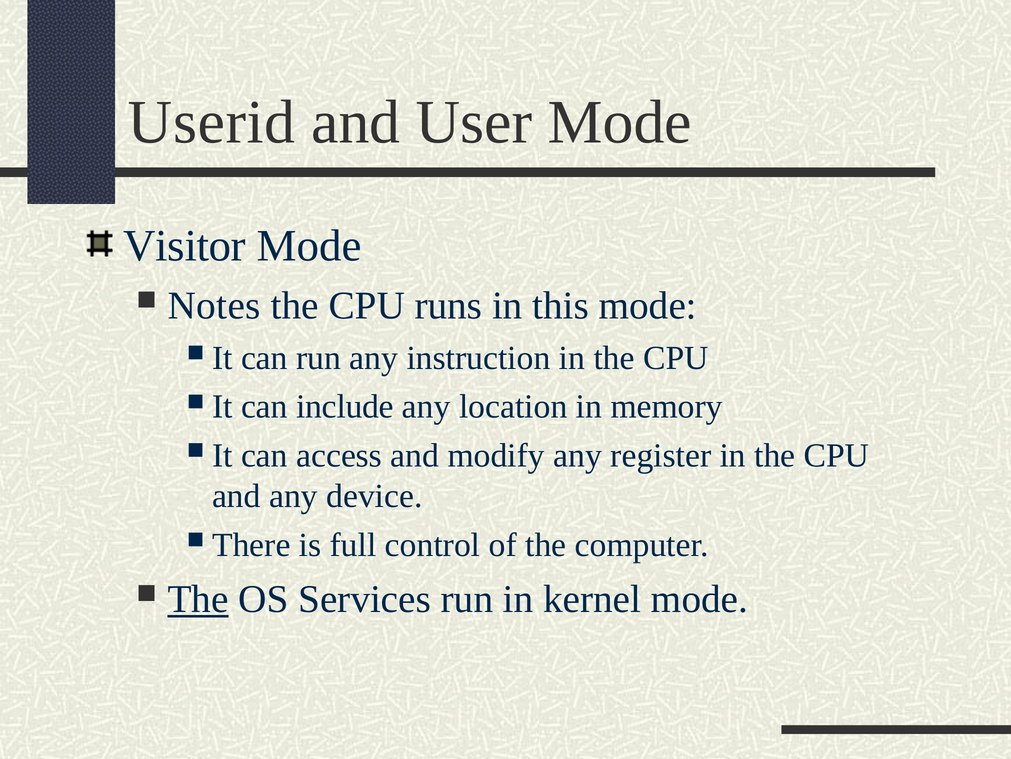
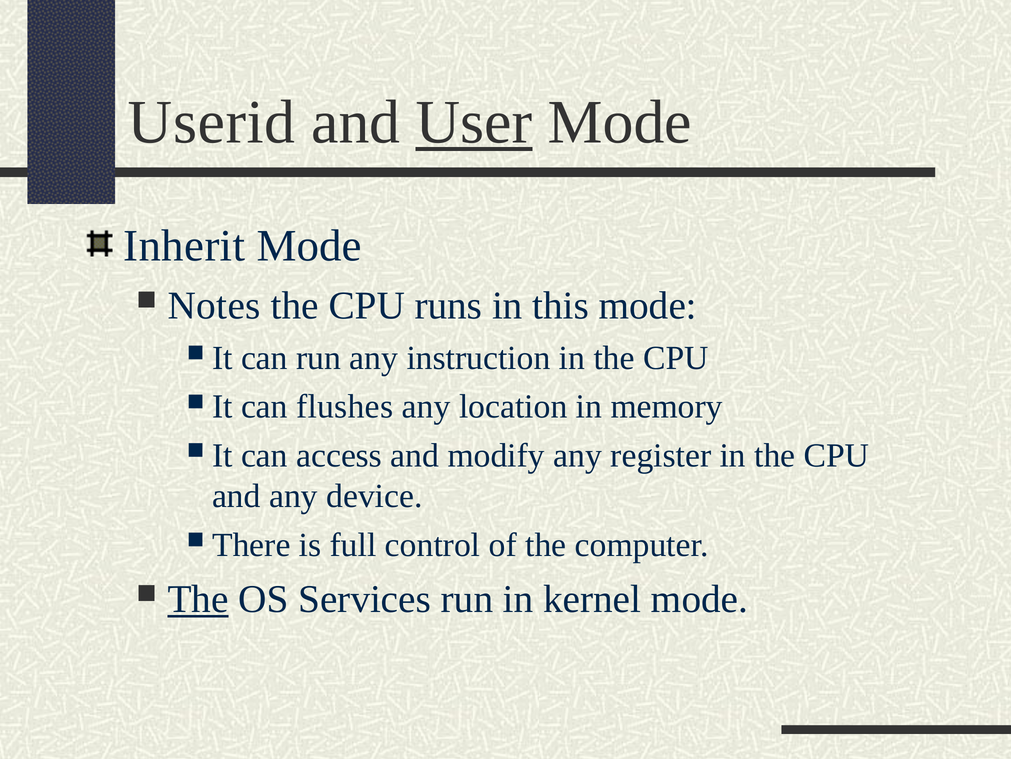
User underline: none -> present
Visitor: Visitor -> Inherit
include: include -> flushes
